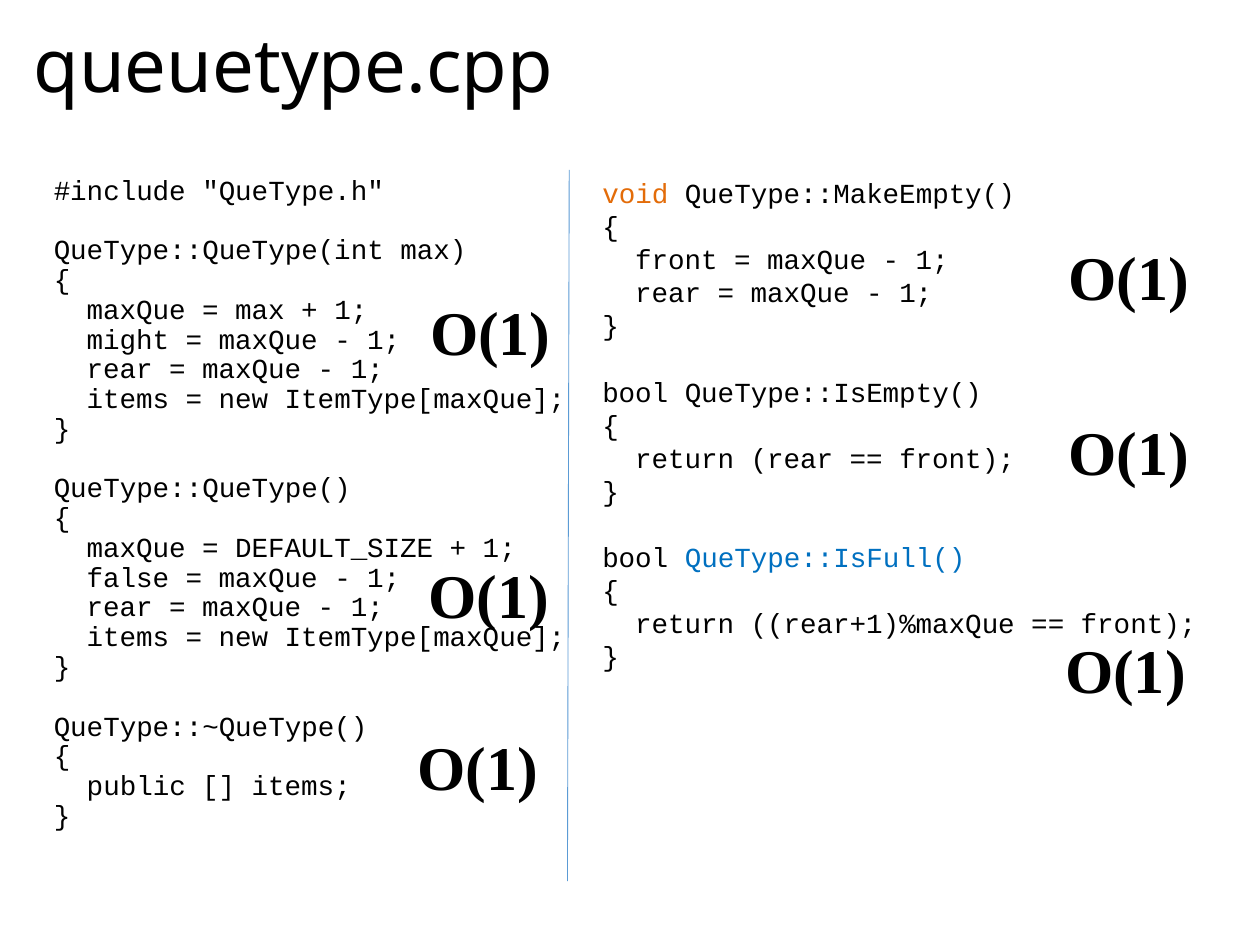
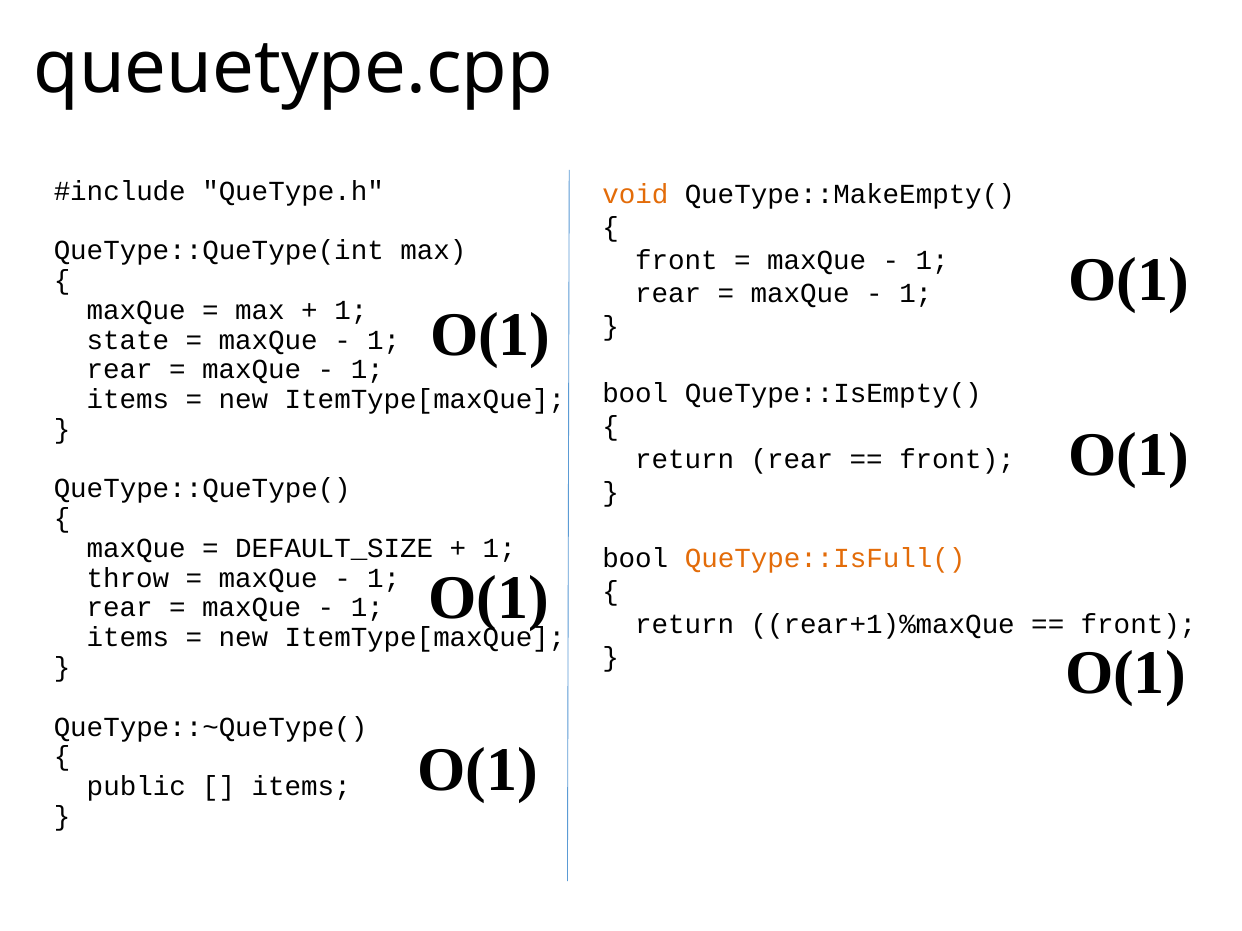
might: might -> state
QueType::IsFull( colour: blue -> orange
false: false -> throw
